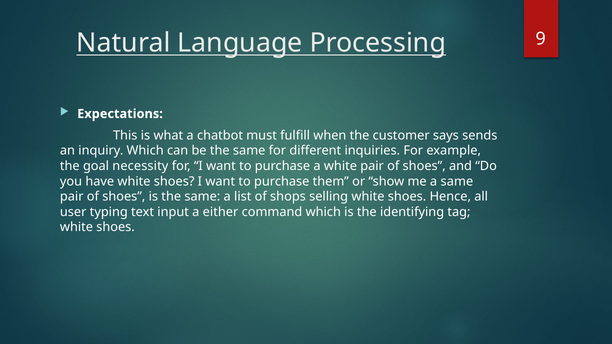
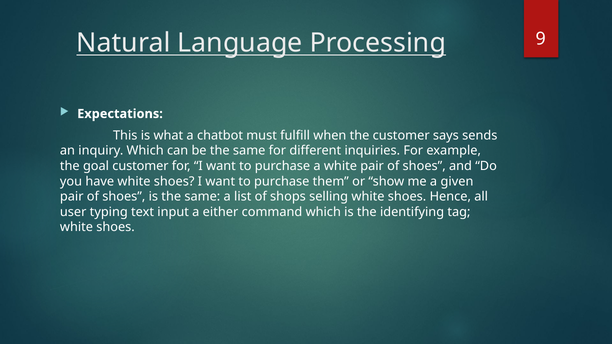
goal necessity: necessity -> customer
a same: same -> given
